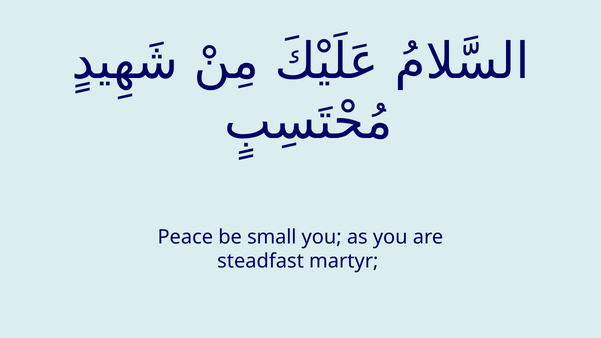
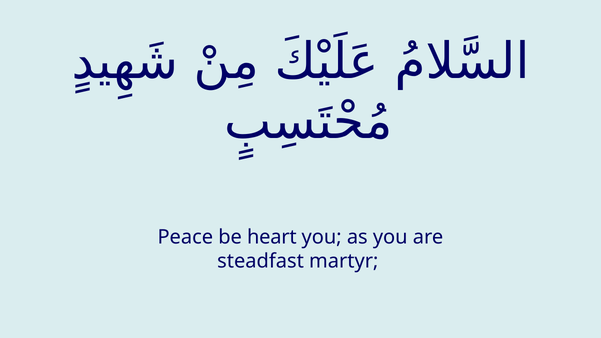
small: small -> heart
